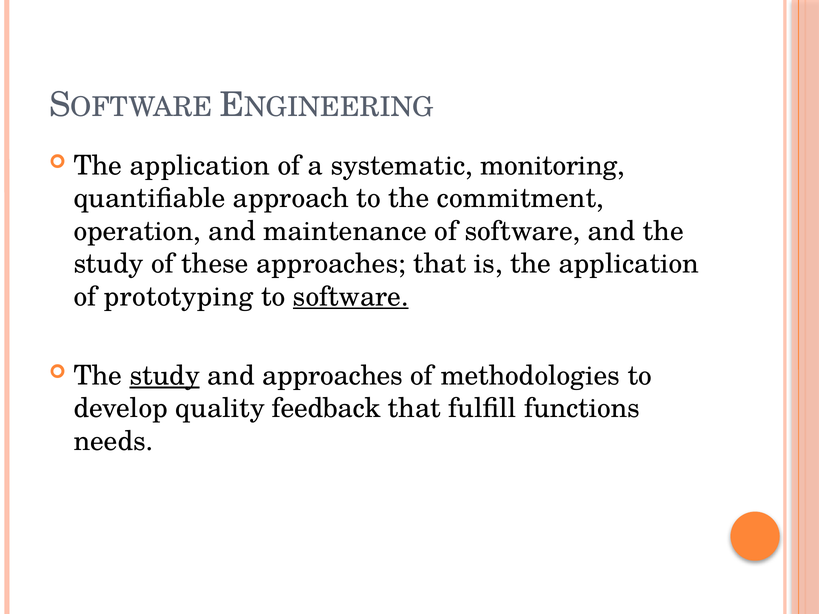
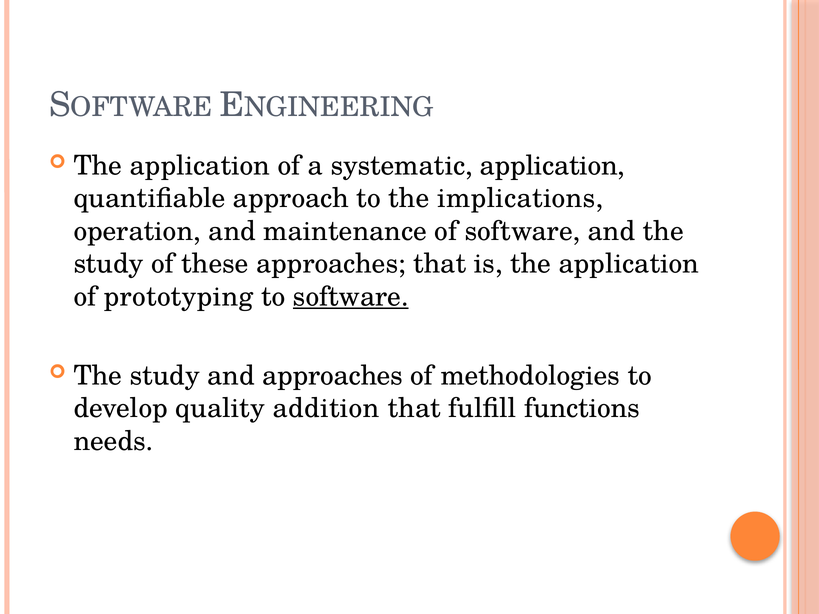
systematic monitoring: monitoring -> application
commitment: commitment -> implications
study at (165, 376) underline: present -> none
feedback: feedback -> addition
